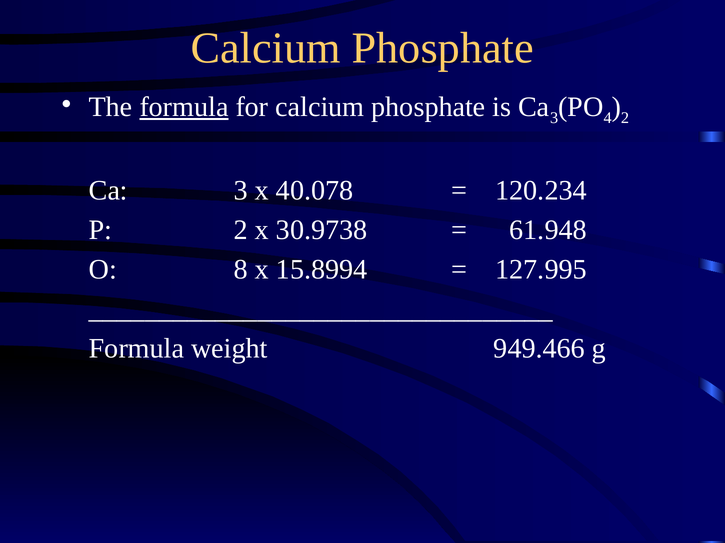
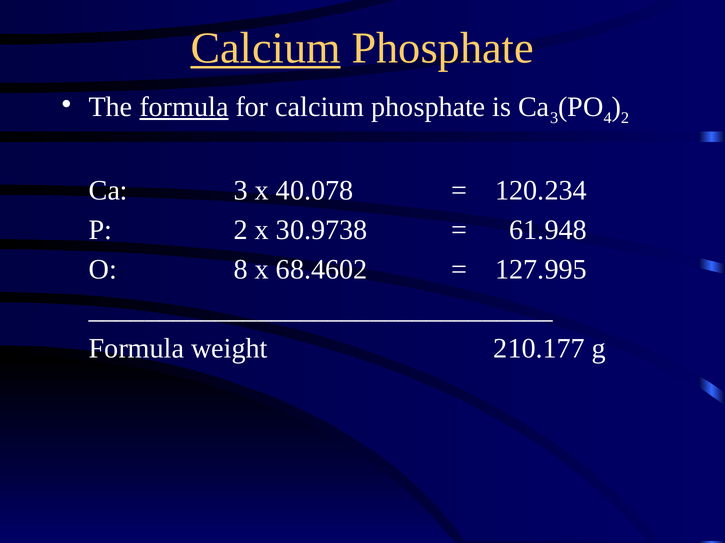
Calcium at (266, 48) underline: none -> present
15.8994: 15.8994 -> 68.4602
949.466: 949.466 -> 210.177
